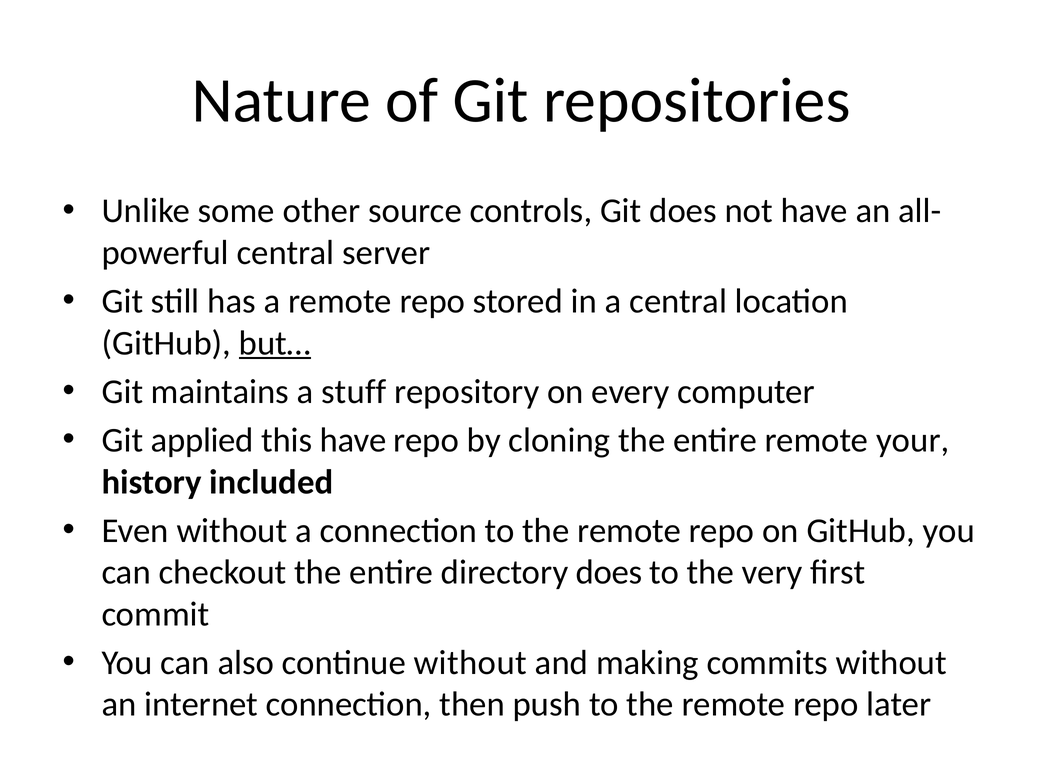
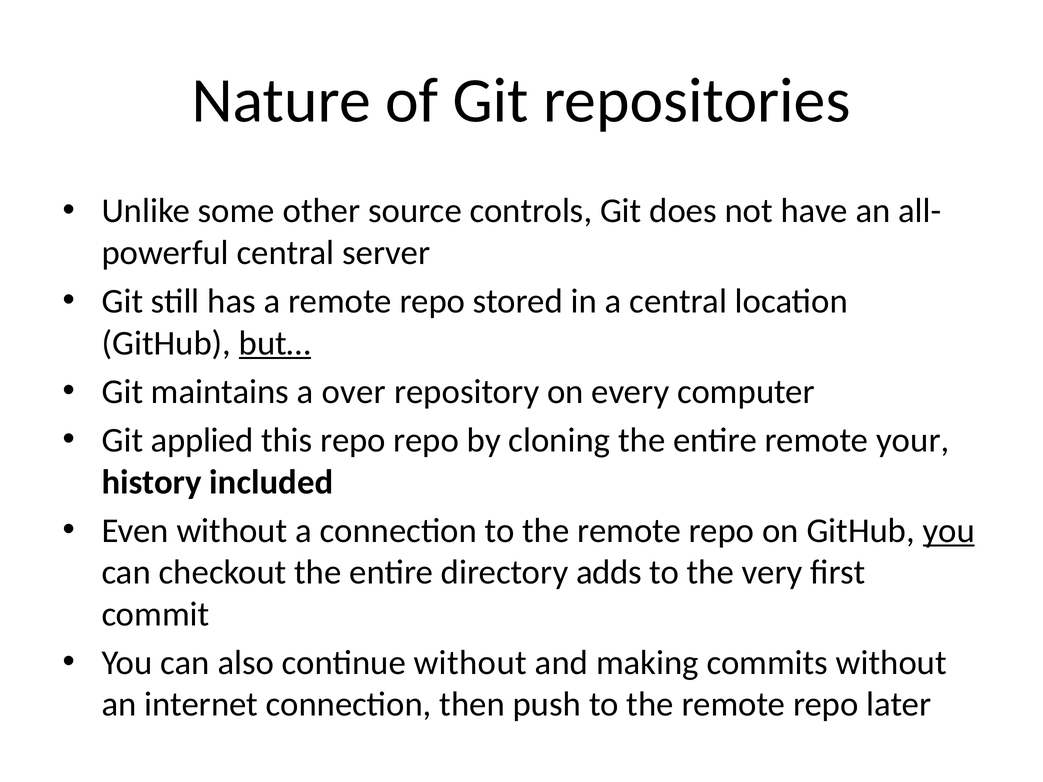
stuff: stuff -> over
this have: have -> repo
you at (949, 531) underline: none -> present
directory does: does -> adds
